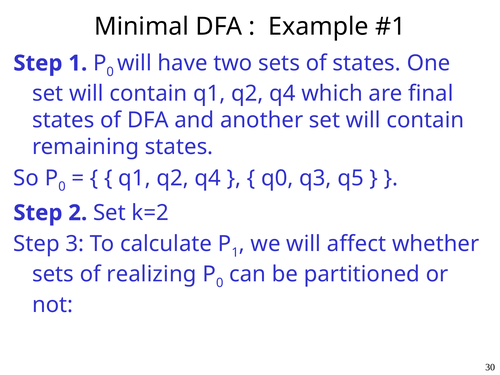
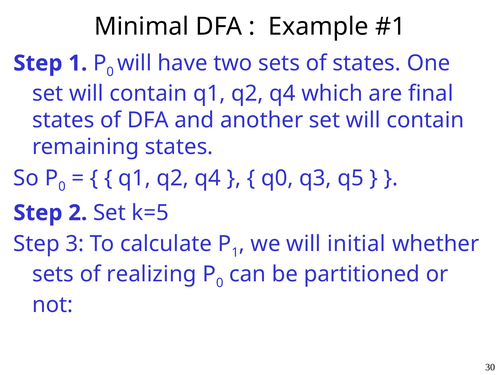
k=2: k=2 -> k=5
affect: affect -> initial
